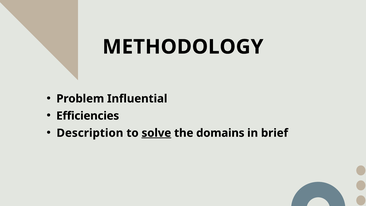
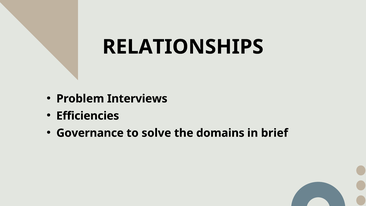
METHODOLOGY: METHODOLOGY -> RELATIONSHIPS
Influential: Influential -> Interviews
Description: Description -> Governance
solve underline: present -> none
